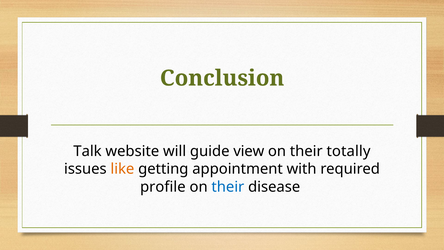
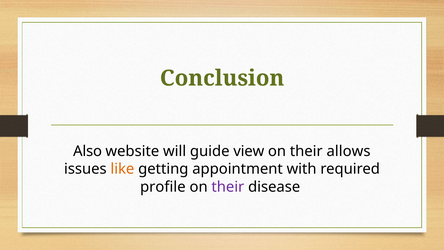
Talk: Talk -> Also
totally: totally -> allows
their at (228, 187) colour: blue -> purple
